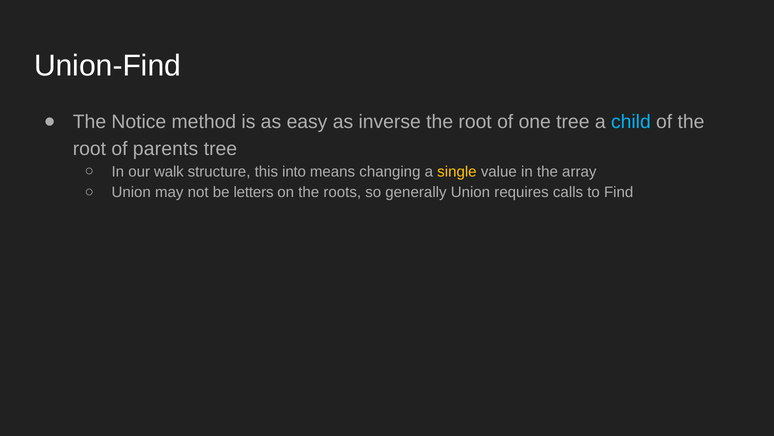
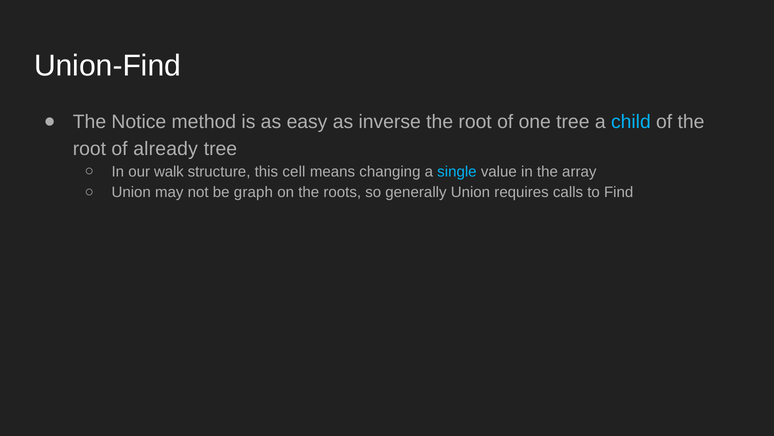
parents: parents -> already
into: into -> cell
single colour: yellow -> light blue
letters: letters -> graph
